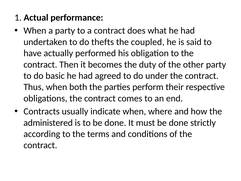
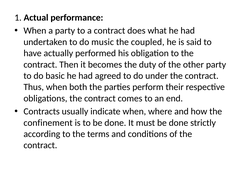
thefts: thefts -> music
administered: administered -> confinement
